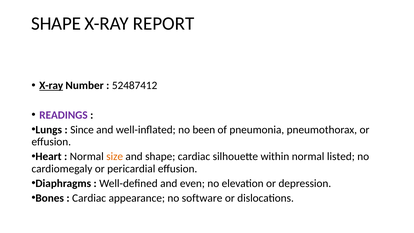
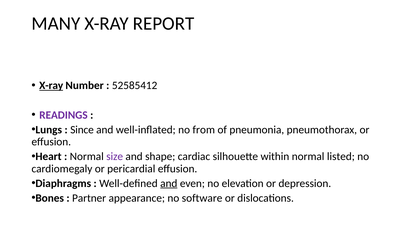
SHAPE at (56, 23): SHAPE -> MANY
52487412: 52487412 -> 52585412
been: been -> from
size colour: orange -> purple
and at (169, 183) underline: none -> present
Cardiac at (89, 198): Cardiac -> Partner
